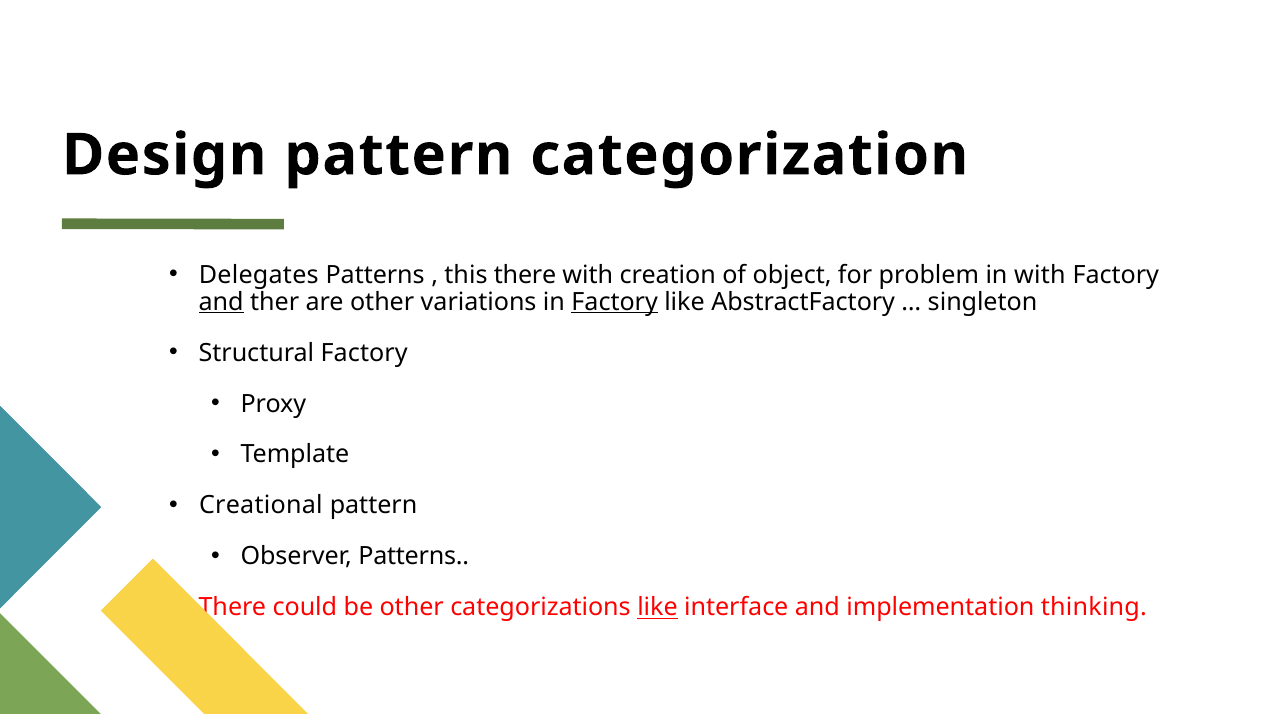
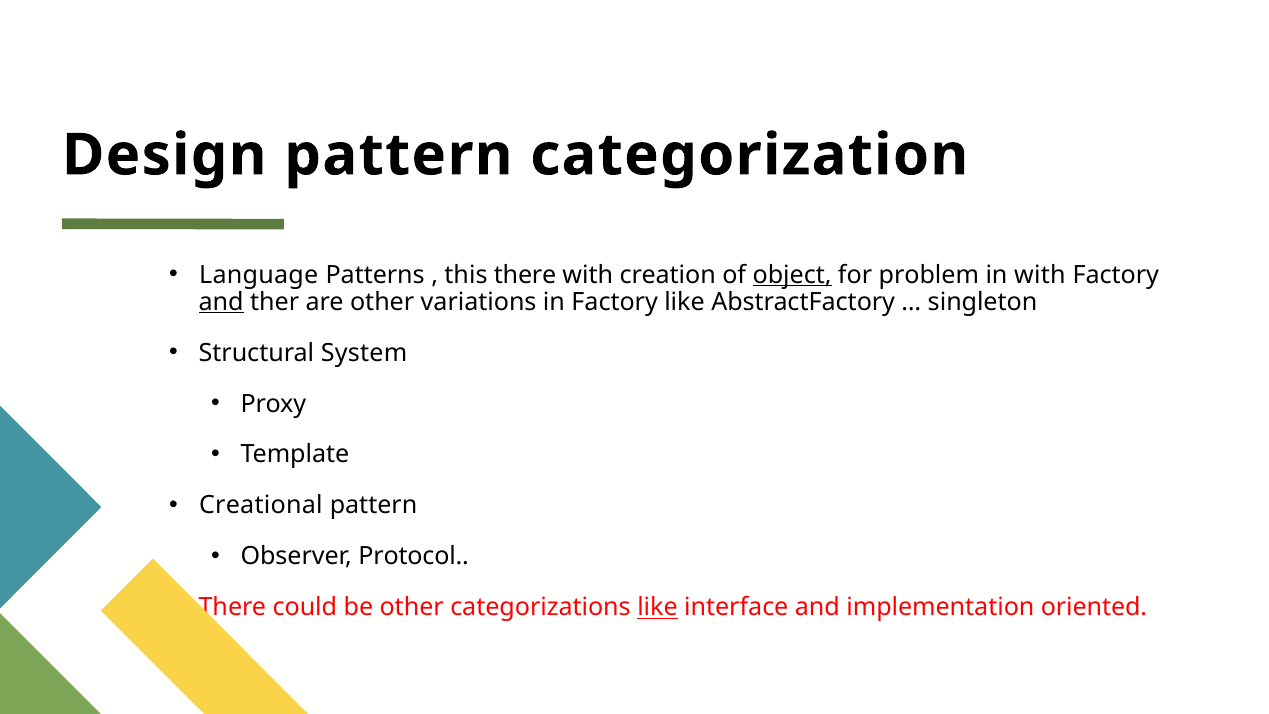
Delegates: Delegates -> Language
object underline: none -> present
Factory at (615, 302) underline: present -> none
Structural Factory: Factory -> System
Patterns at (414, 556): Patterns -> Protocol
thinking: thinking -> oriented
